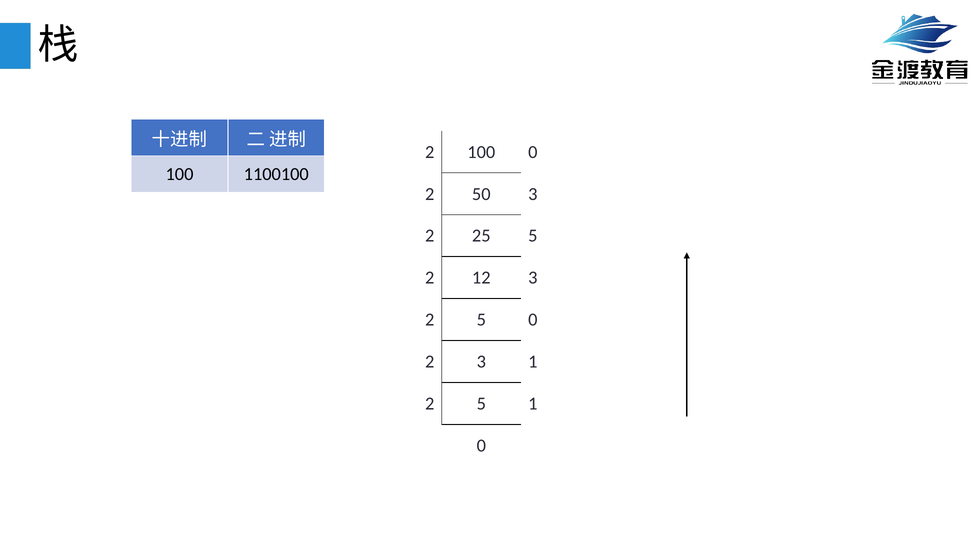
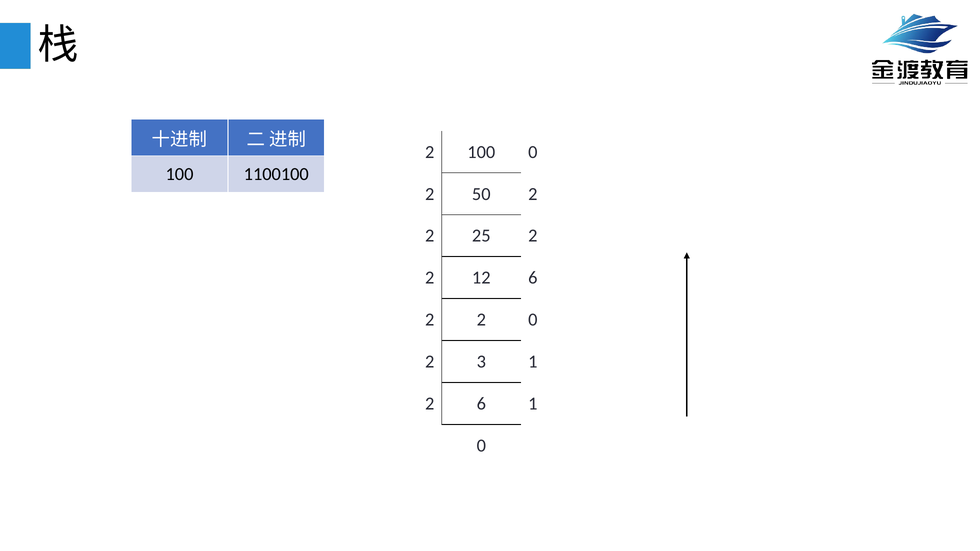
50 3: 3 -> 2
25 5: 5 -> 2
12 3: 3 -> 6
5 at (481, 320): 5 -> 2
5 at (481, 404): 5 -> 6
